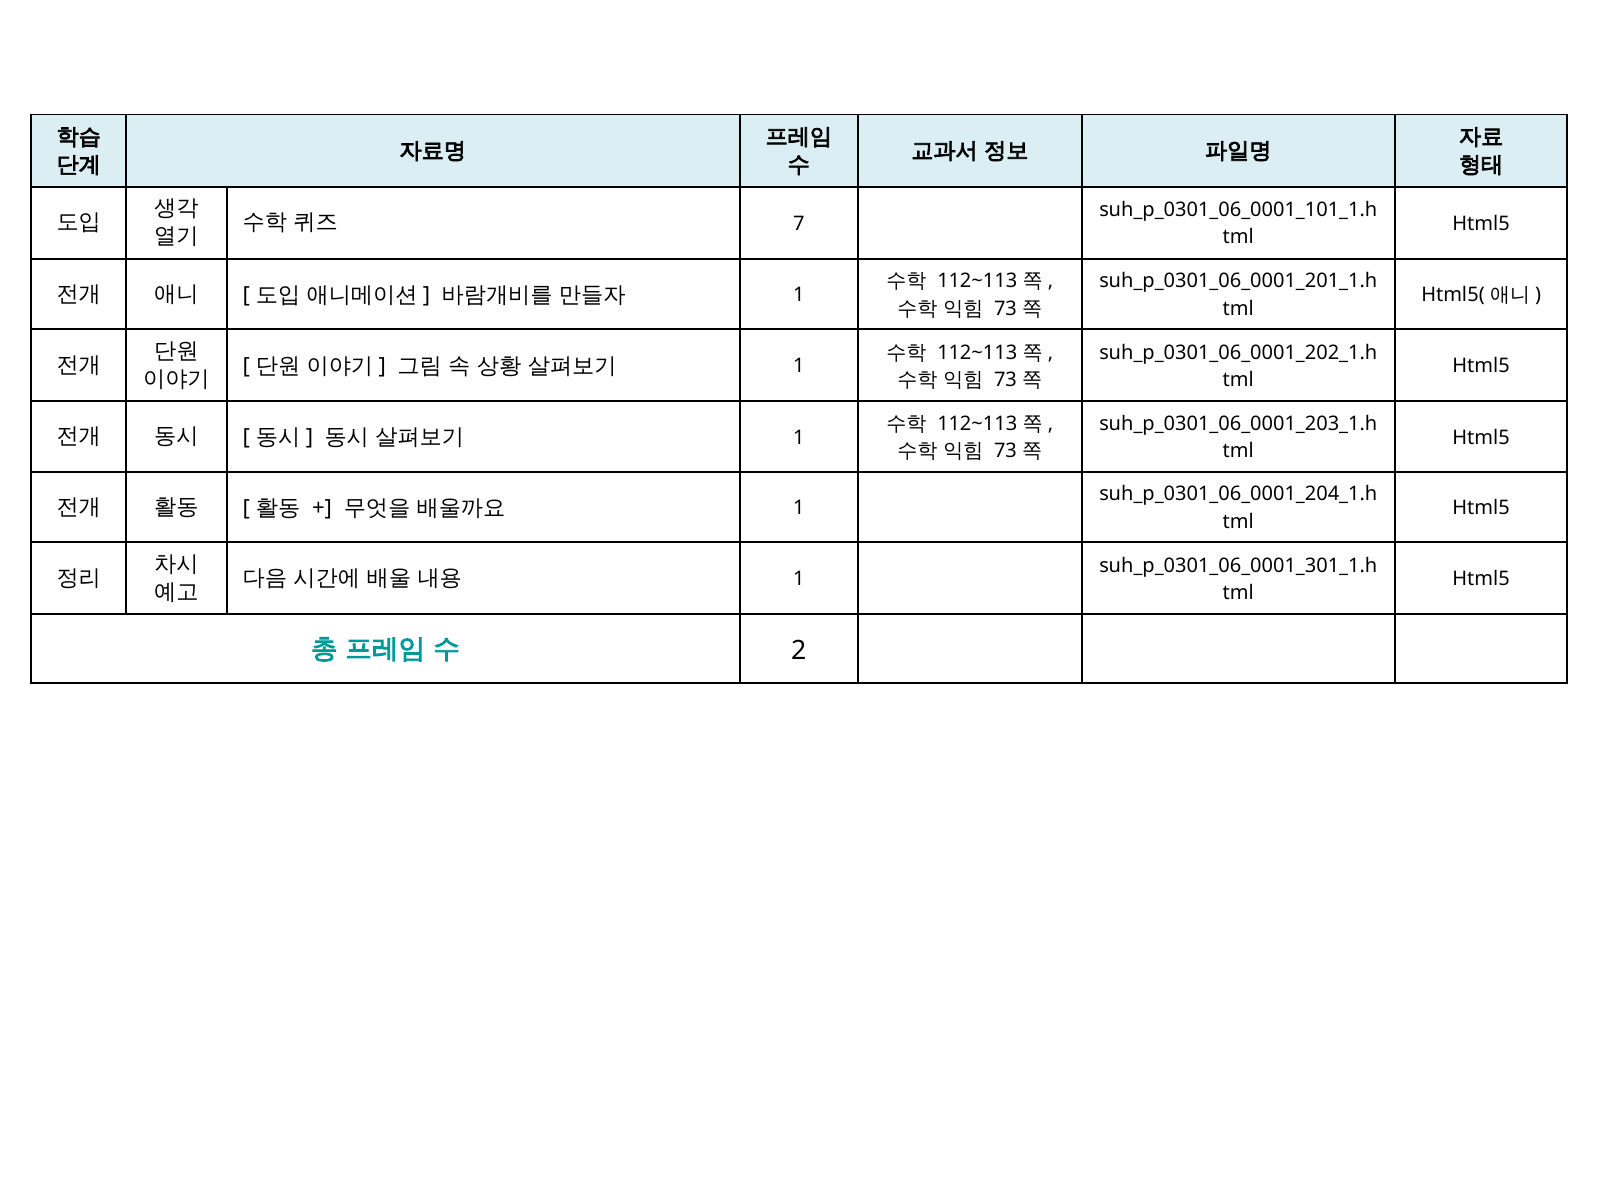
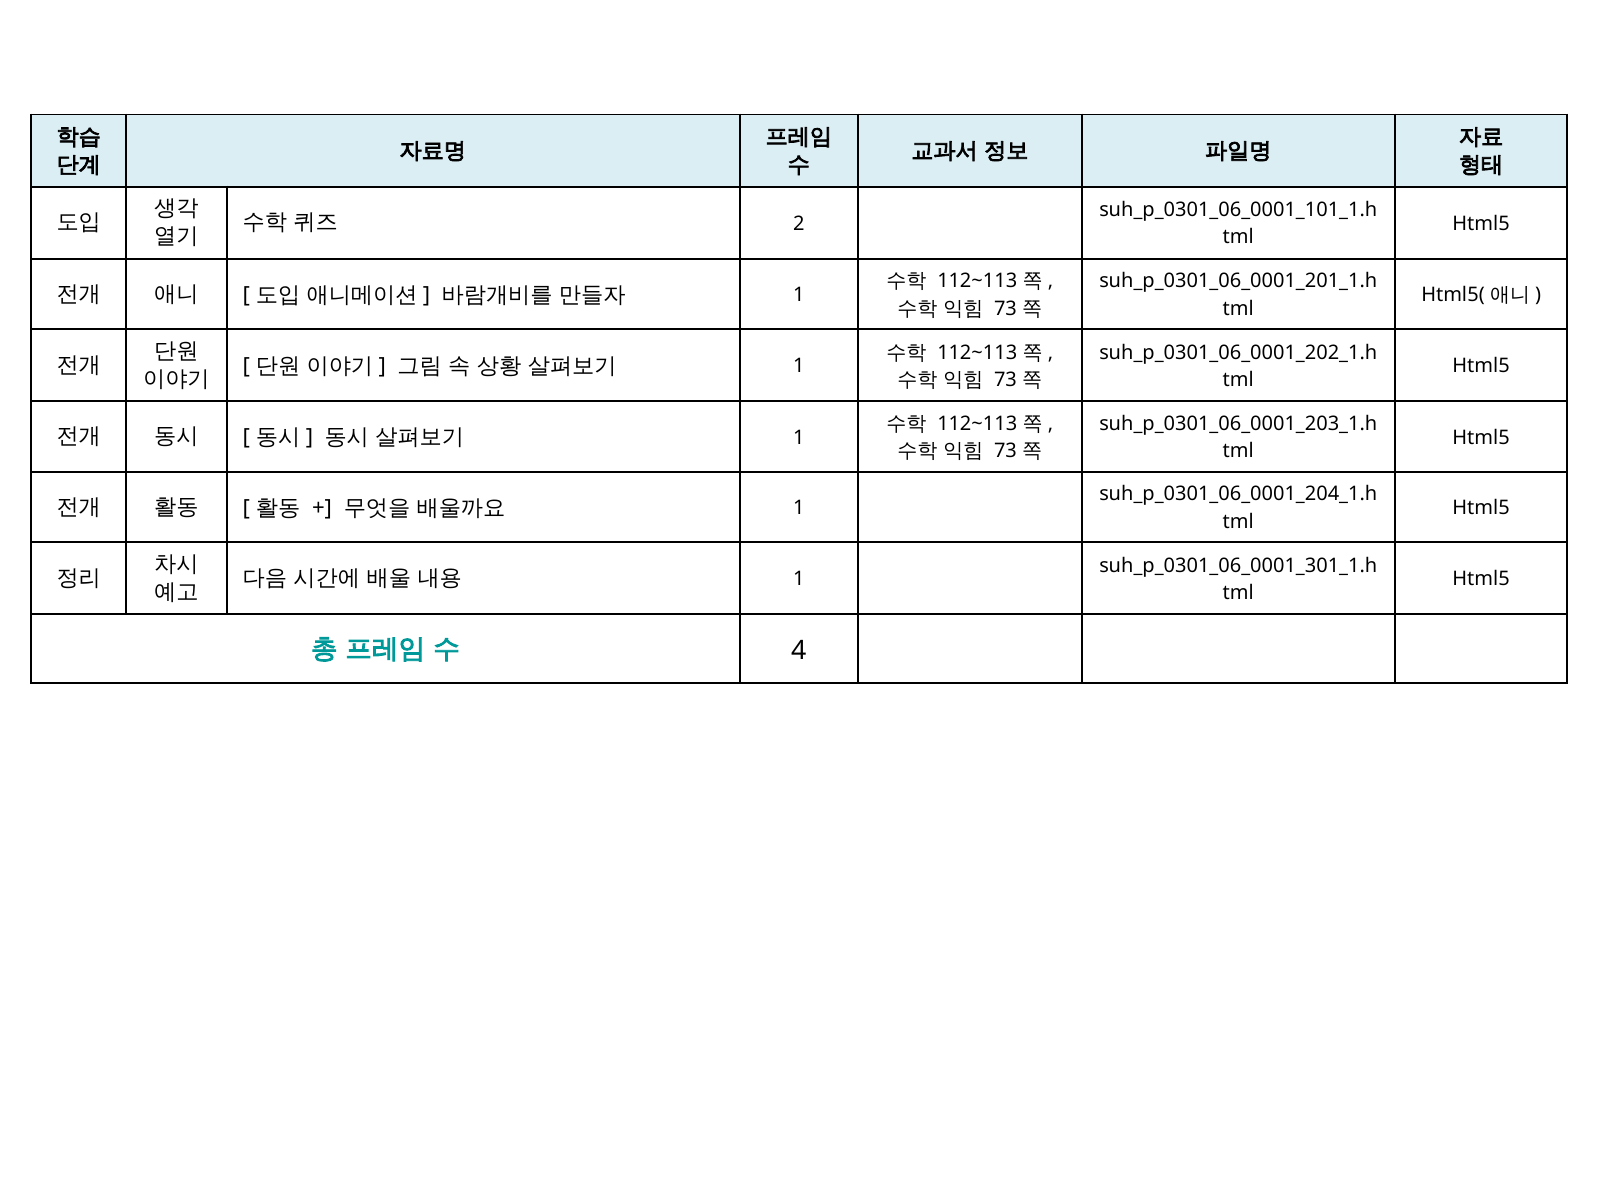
7: 7 -> 2
2: 2 -> 4
